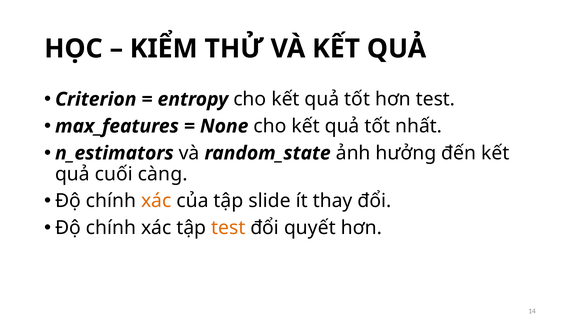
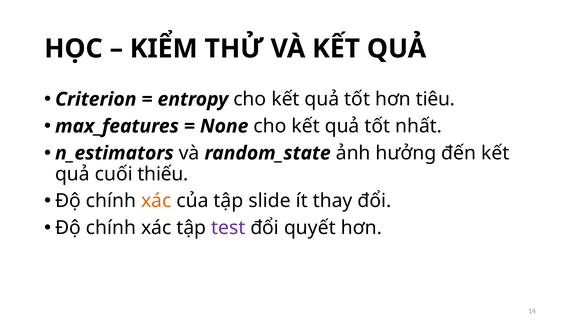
hơn test: test -> tiêu
càng: càng -> thiếu
test at (228, 228) colour: orange -> purple
